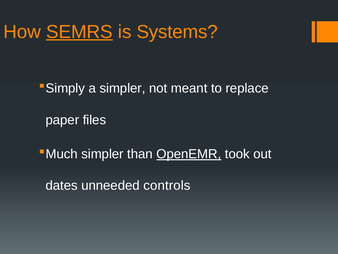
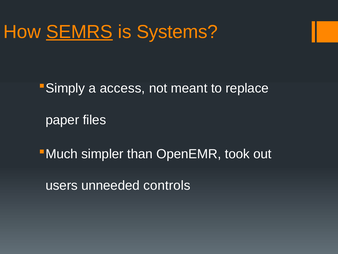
a simpler: simpler -> access
OpenEMR underline: present -> none
dates: dates -> users
